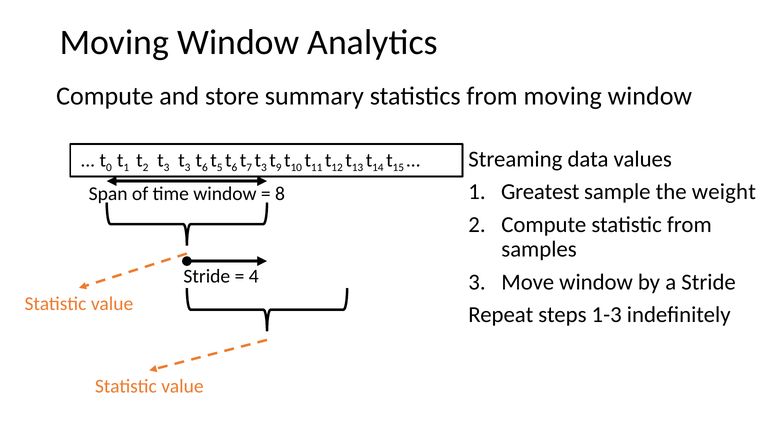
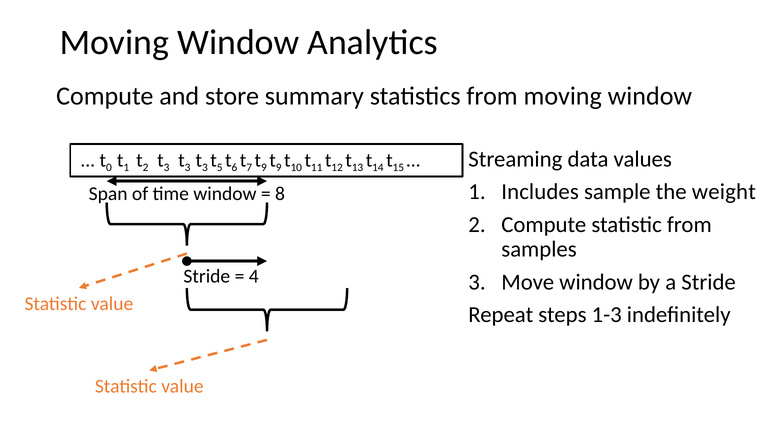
6 at (205, 168): 6 -> 3
3 at (264, 168): 3 -> 9
Greatest: Greatest -> Includes
